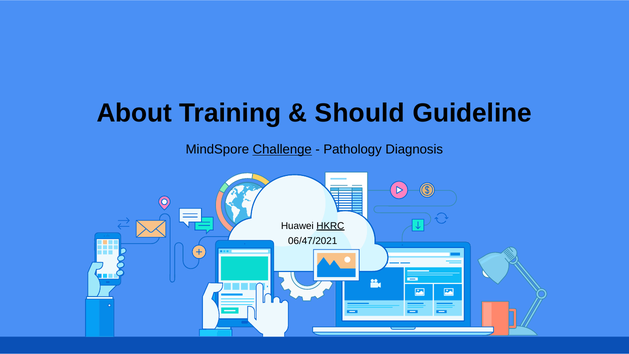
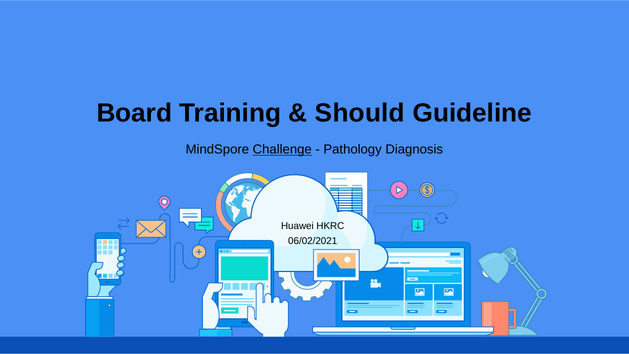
About: About -> Board
HKRC underline: present -> none
06/47/2021: 06/47/2021 -> 06/02/2021
